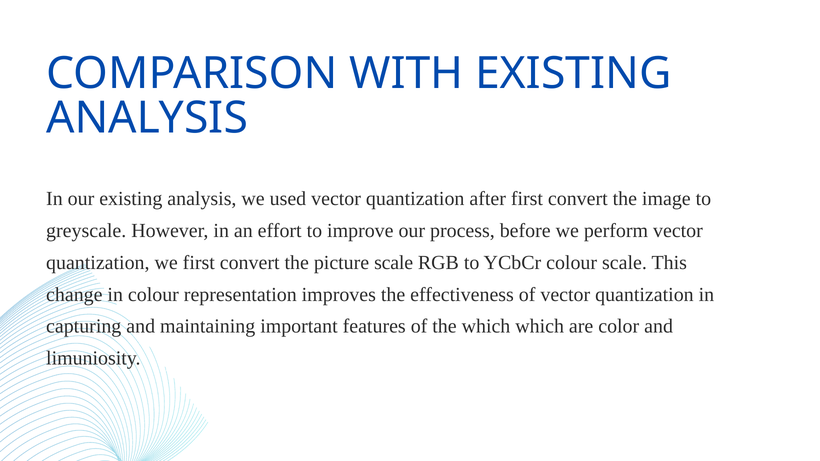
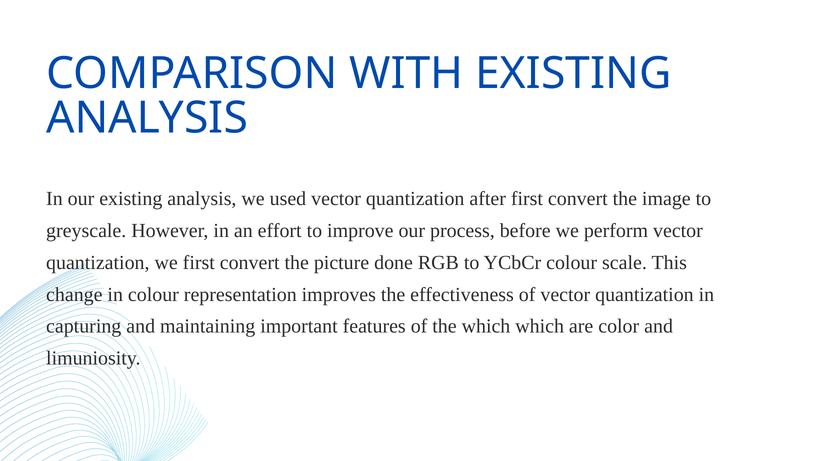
picture scale: scale -> done
